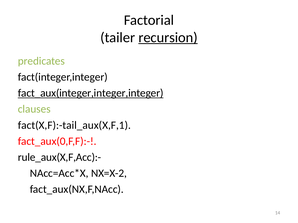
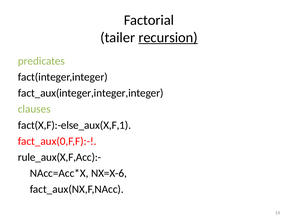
fact_aux(integer,integer,integer underline: present -> none
fact(X,F):-tail_aux(X,F,1: fact(X,F):-tail_aux(X,F,1 -> fact(X,F):-else_aux(X,F,1
NX=X-2: NX=X-2 -> NX=X-6
